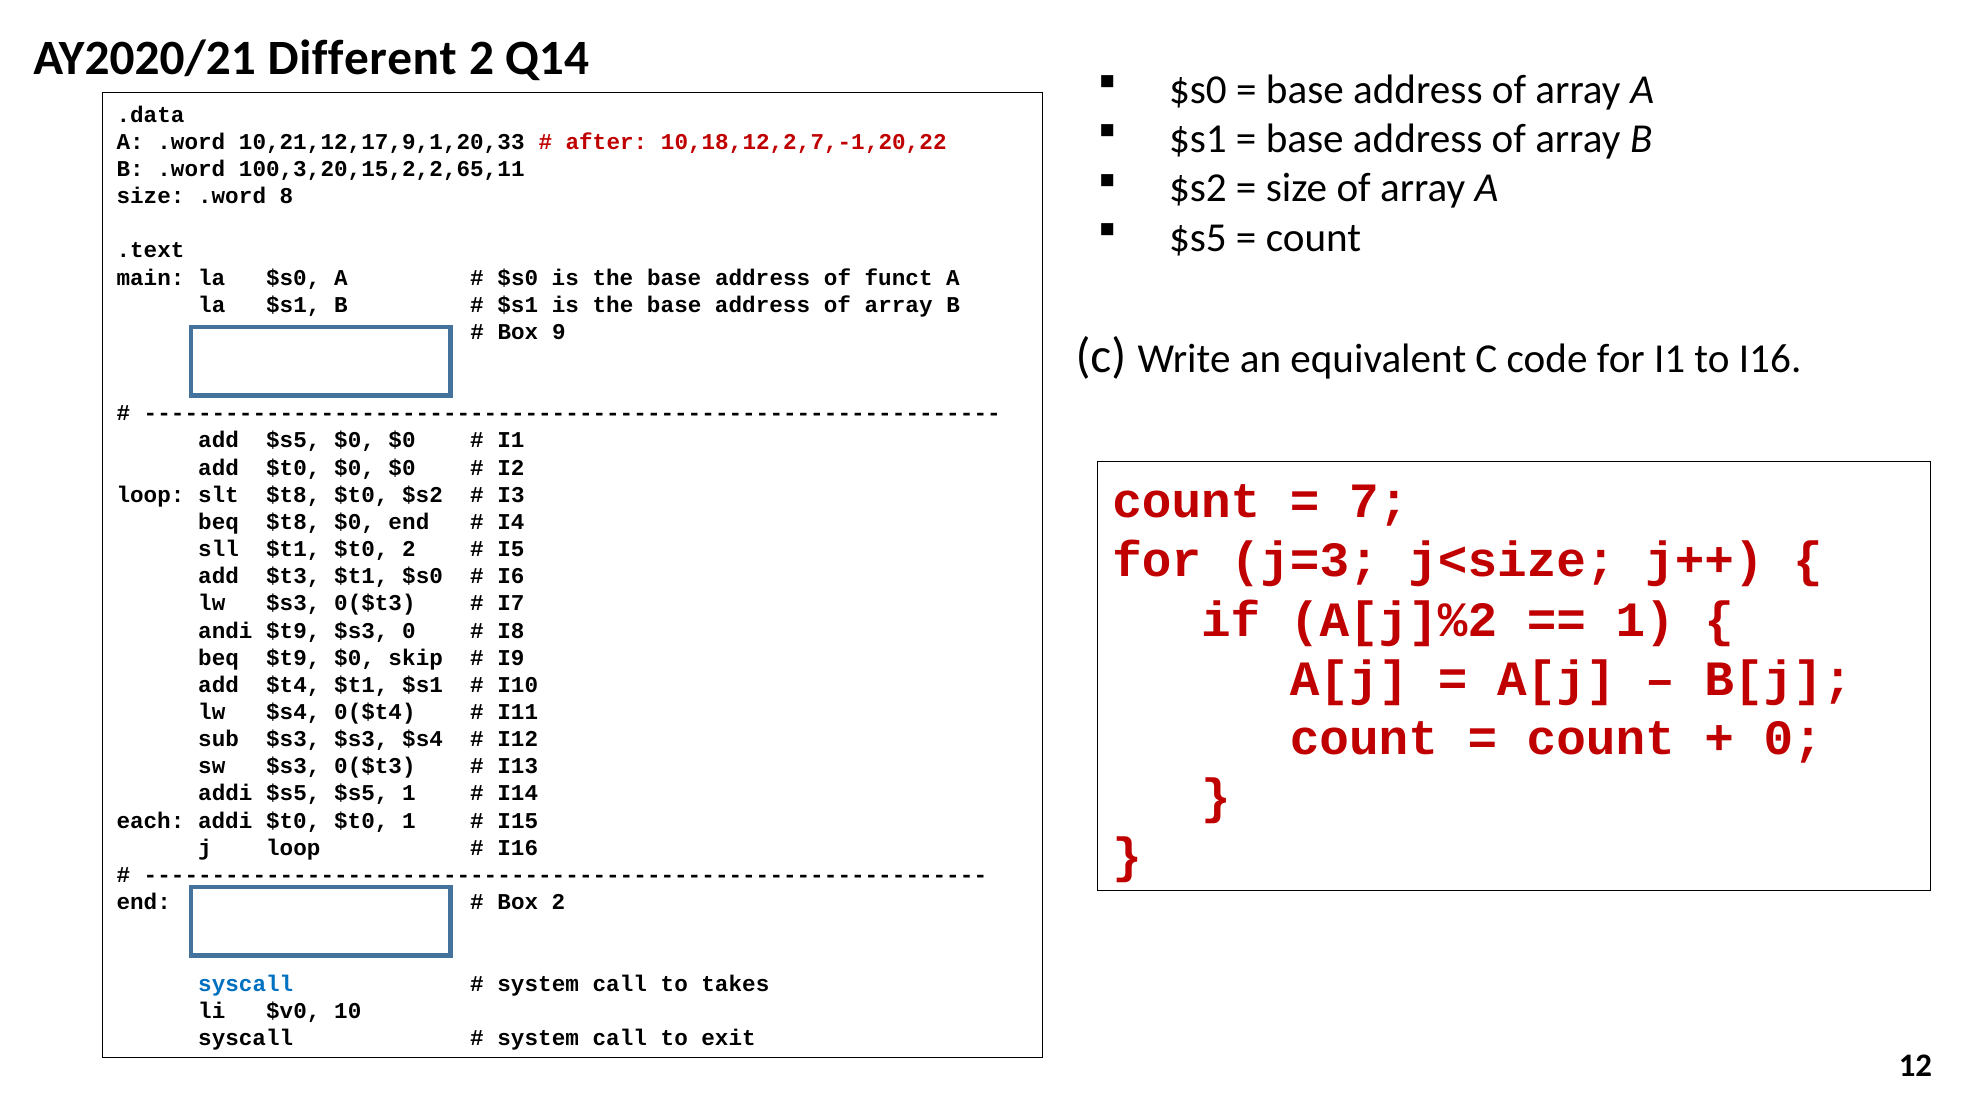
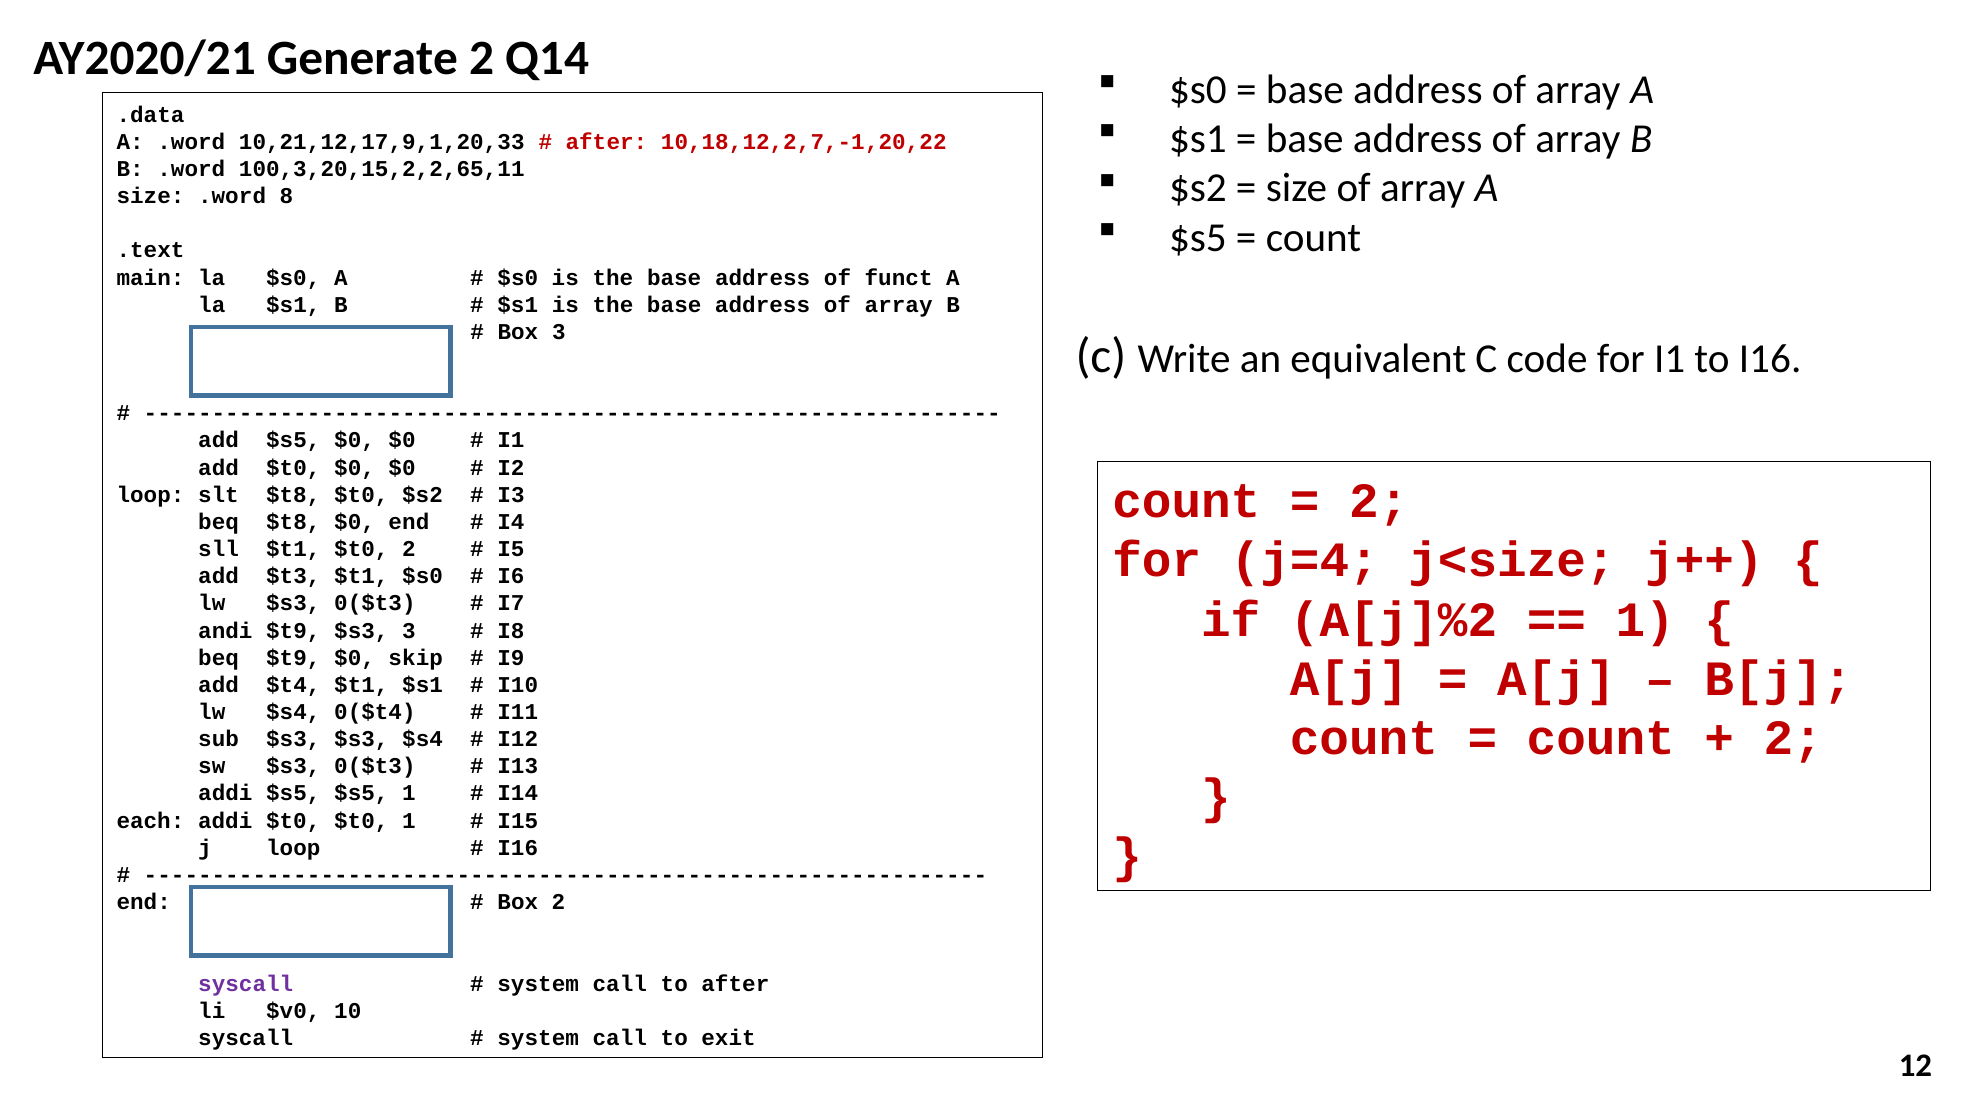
Different: Different -> Generate
Box 9: 9 -> 3
7 at (1379, 501): 7 -> 2
j=3: j=3 -> j=4
$s3 0: 0 -> 3
0 at (1793, 738): 0 -> 2
syscall at (246, 983) colour: blue -> purple
to takes: takes -> after
